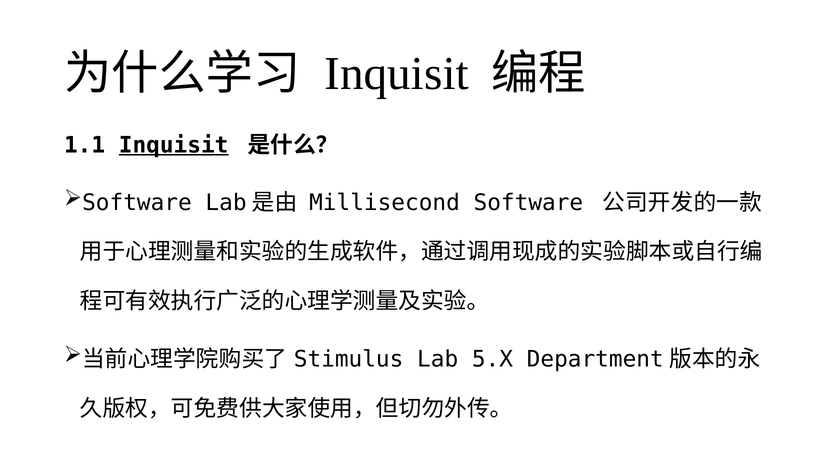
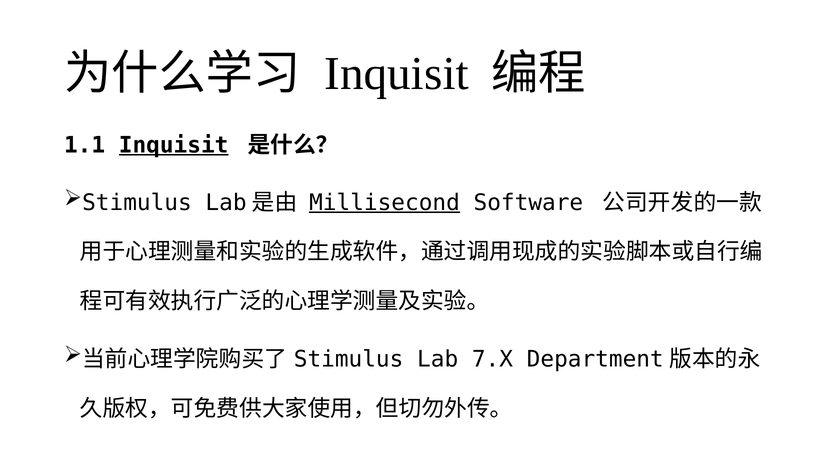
Software at (137, 203): Software -> Stimulus
Millisecond underline: none -> present
5.X: 5.X -> 7.X
